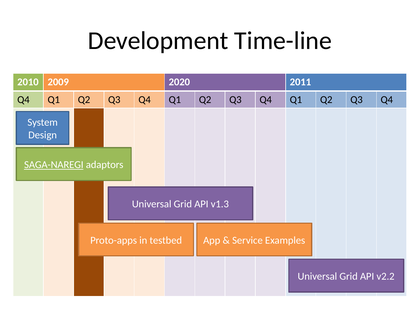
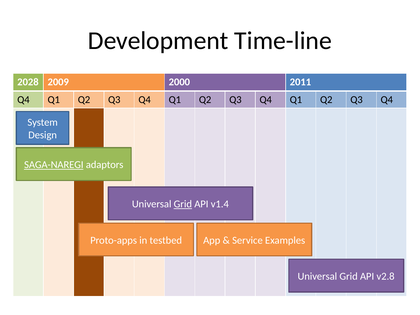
2010: 2010 -> 2028
2020: 2020 -> 2000
Grid at (183, 204) underline: none -> present
v1.3: v1.3 -> v1.4
v2.2: v2.2 -> v2.8
